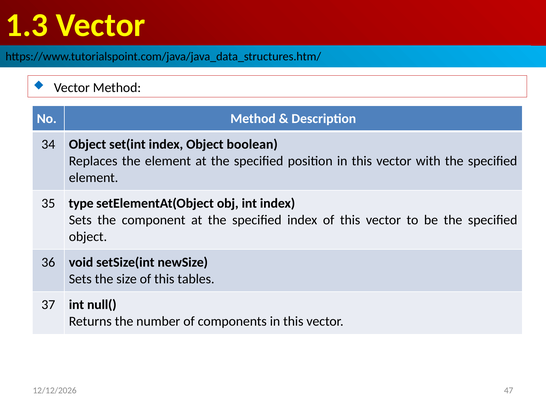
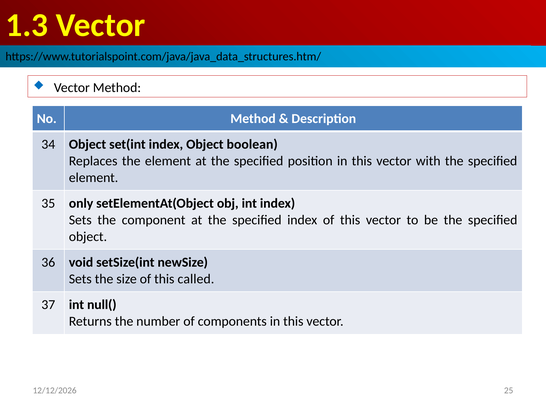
type: type -> only
tables: tables -> called
47: 47 -> 25
